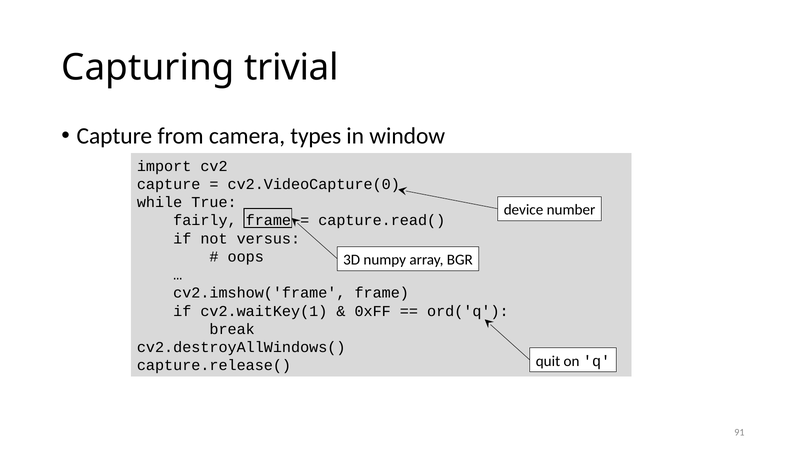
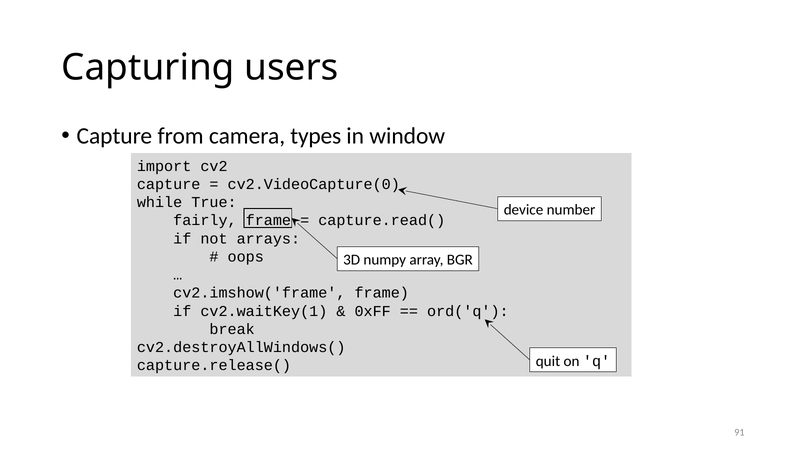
trivial: trivial -> users
versus: versus -> arrays
